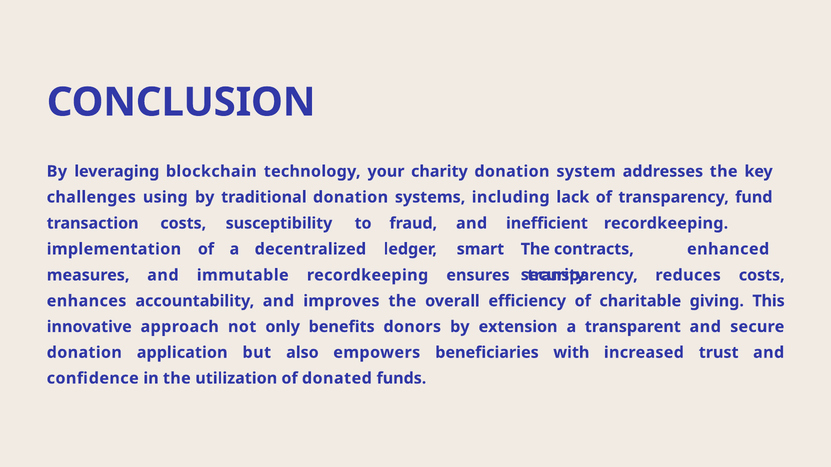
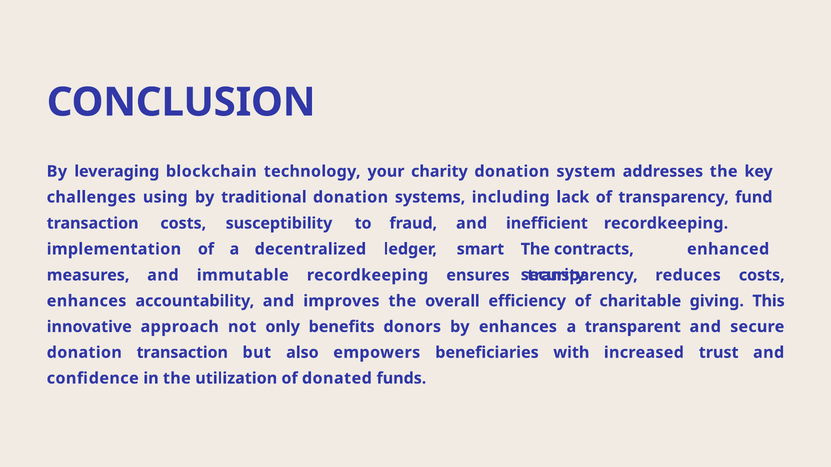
by extension: extension -> enhances
donation application: application -> transaction
